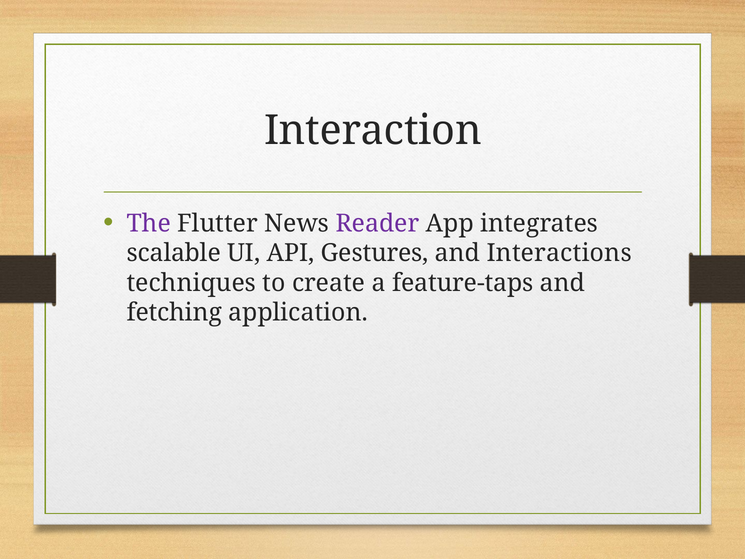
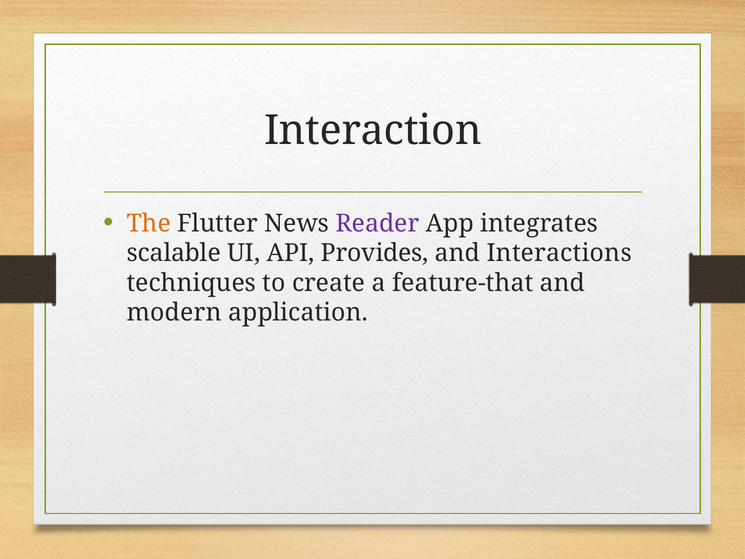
The colour: purple -> orange
Gestures: Gestures -> Provides
feature-taps: feature-taps -> feature-that
fetching: fetching -> modern
